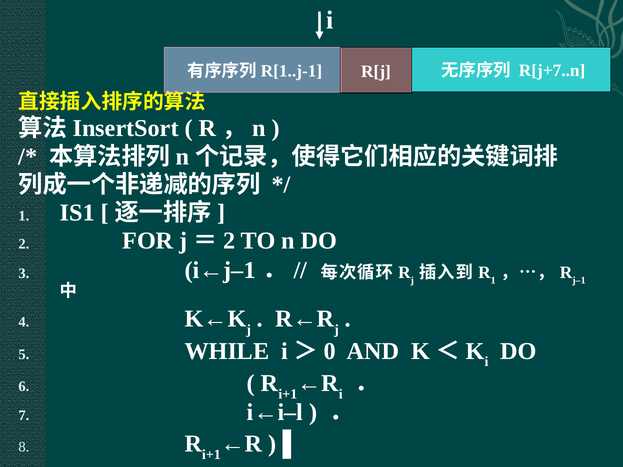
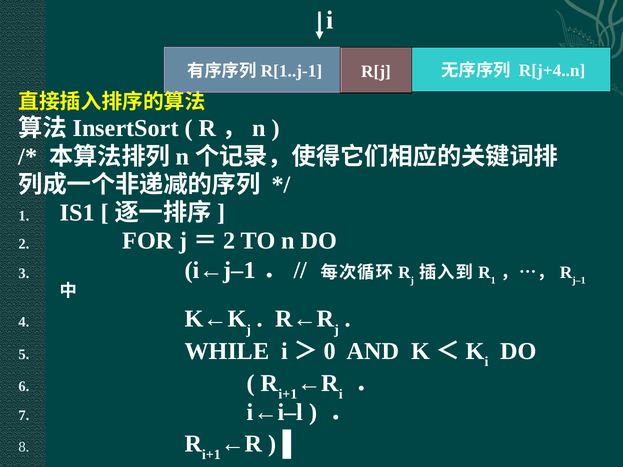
R[j+7..n: R[j+7..n -> R[j+4..n
